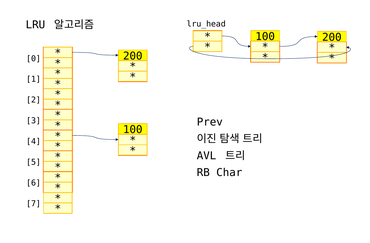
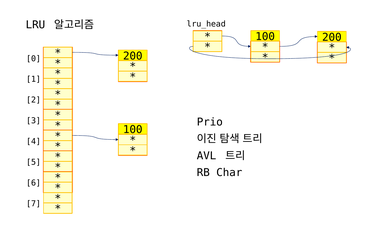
Prev: Prev -> Prio
